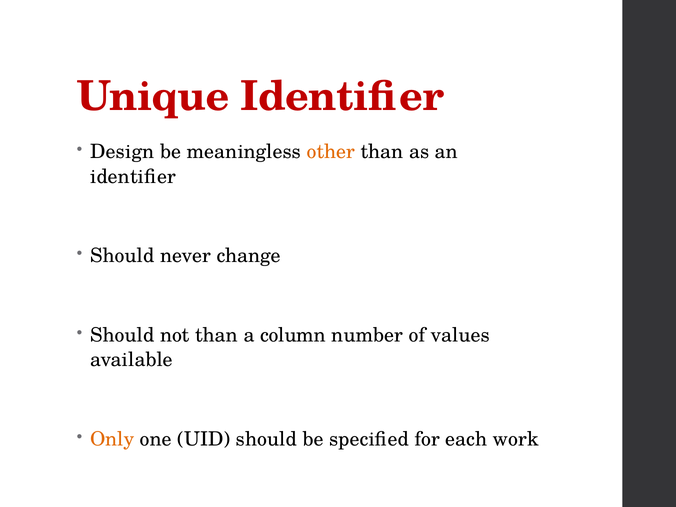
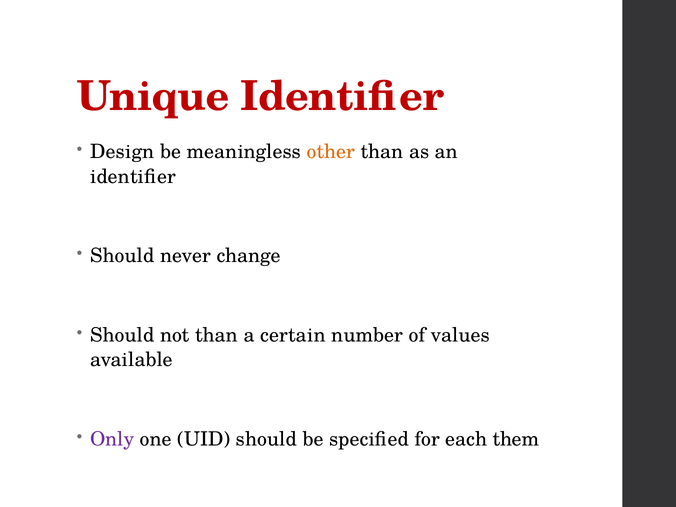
column: column -> certain
Only colour: orange -> purple
work: work -> them
